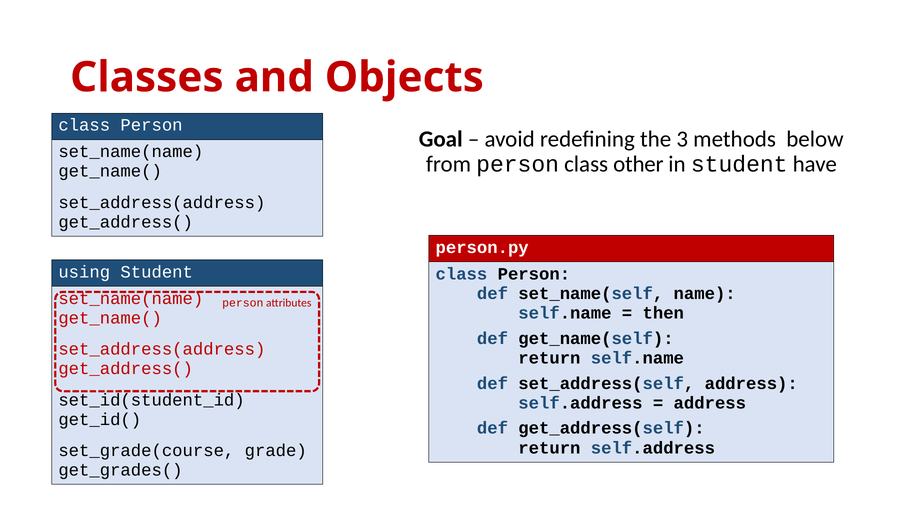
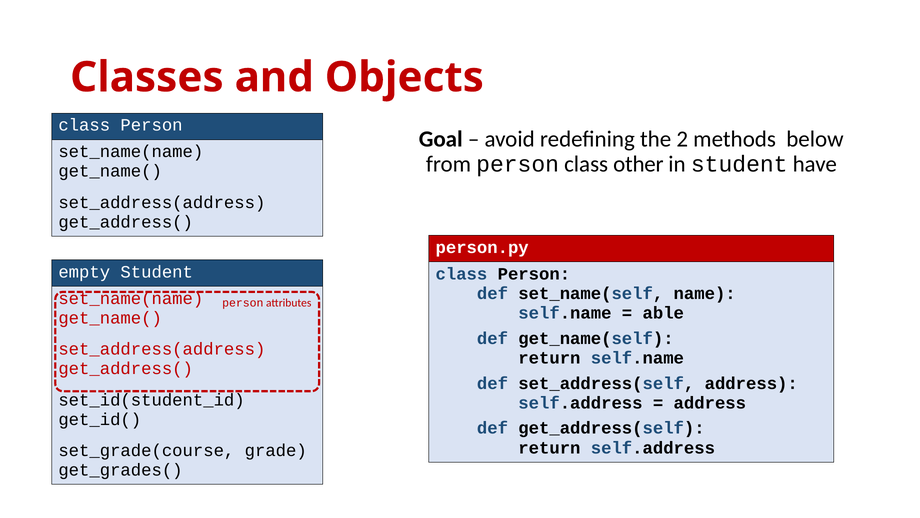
3: 3 -> 2
using: using -> empty
then: then -> able
